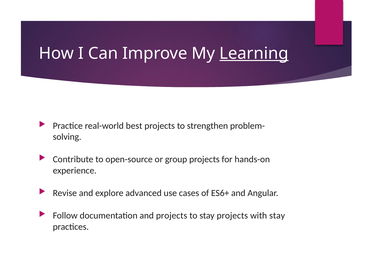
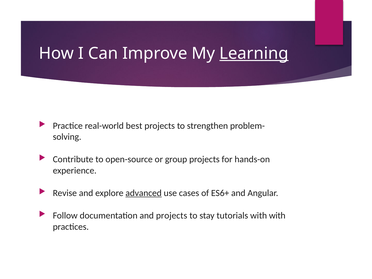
advanced underline: none -> present
stay projects: projects -> tutorials
with stay: stay -> with
